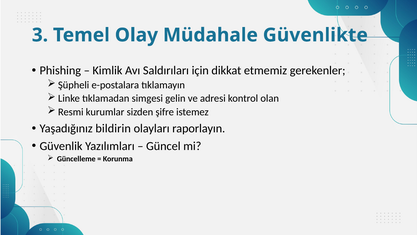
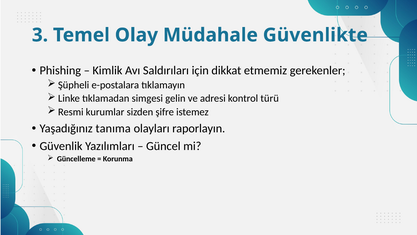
olan: olan -> türü
bildirin: bildirin -> tanıma
